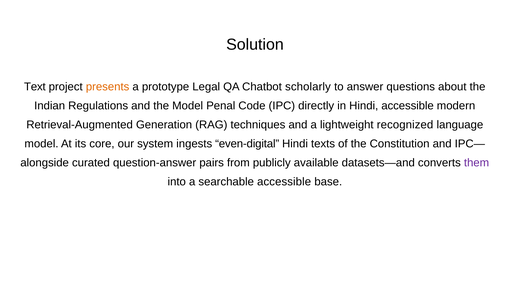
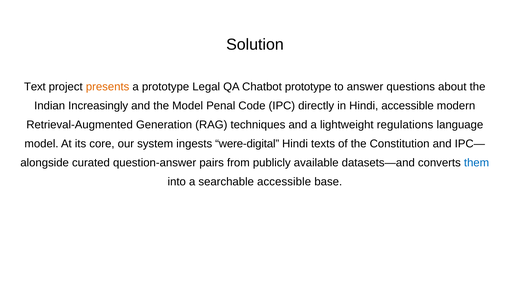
Chatbot scholarly: scholarly -> prototype
Regulations: Regulations -> Increasingly
recognized: recognized -> regulations
even-digital: even-digital -> were-digital
them colour: purple -> blue
